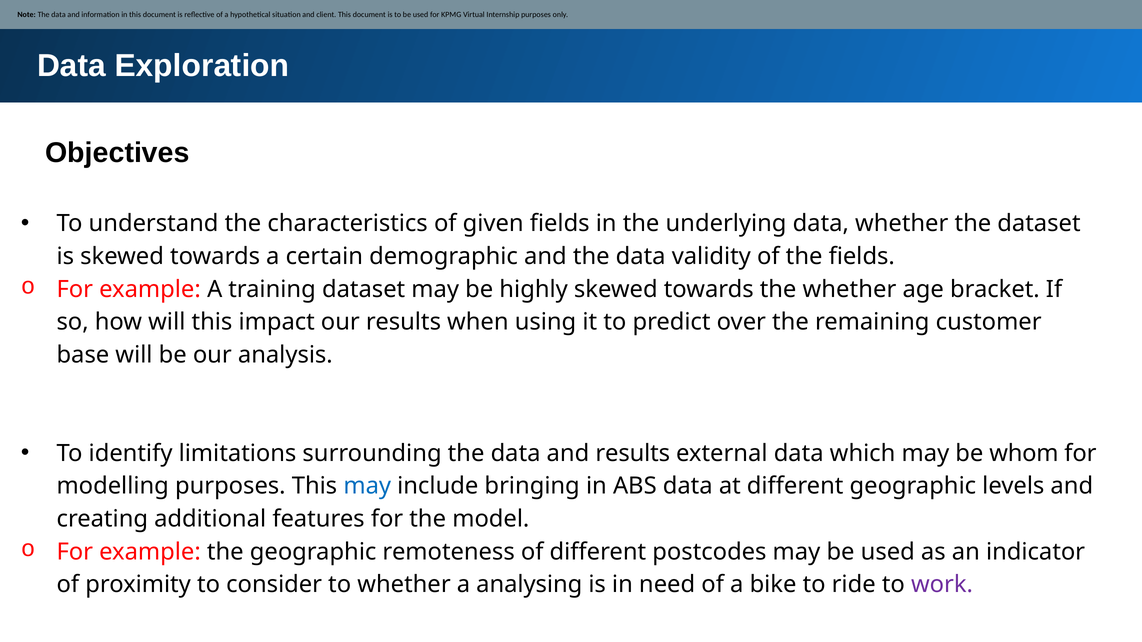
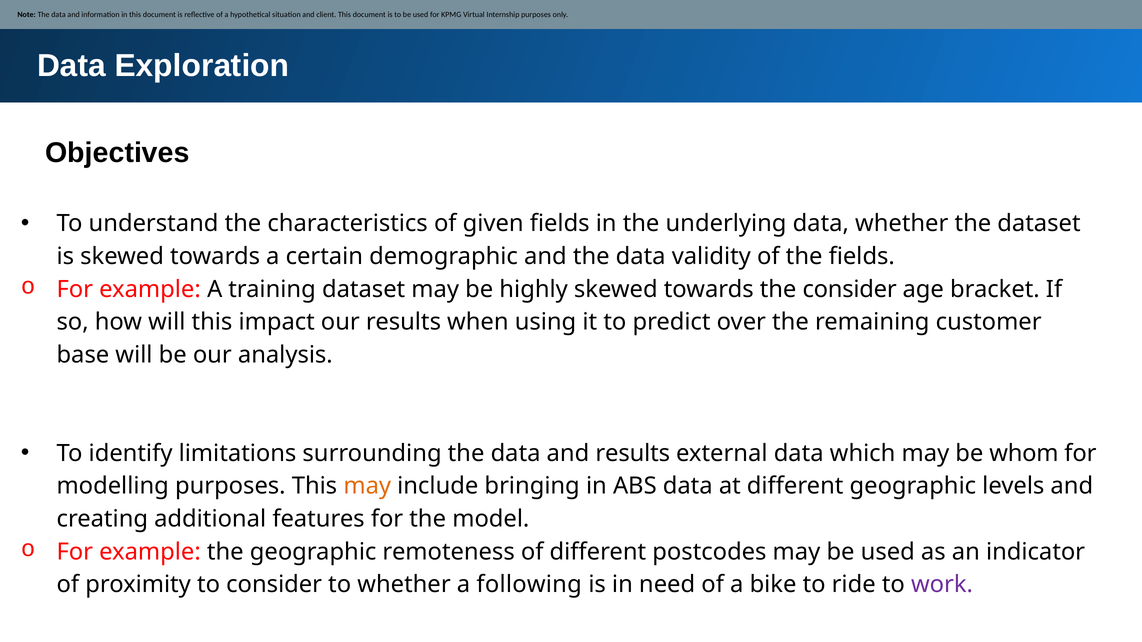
the whether: whether -> consider
may at (367, 486) colour: blue -> orange
analysing: analysing -> following
